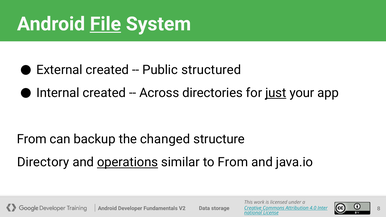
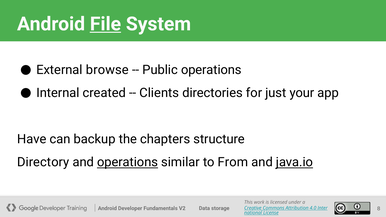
External created: created -> browse
Public structured: structured -> operations
Across: Across -> Clients
just underline: present -> none
From at (32, 139): From -> Have
changed: changed -> chapters
java.io underline: none -> present
